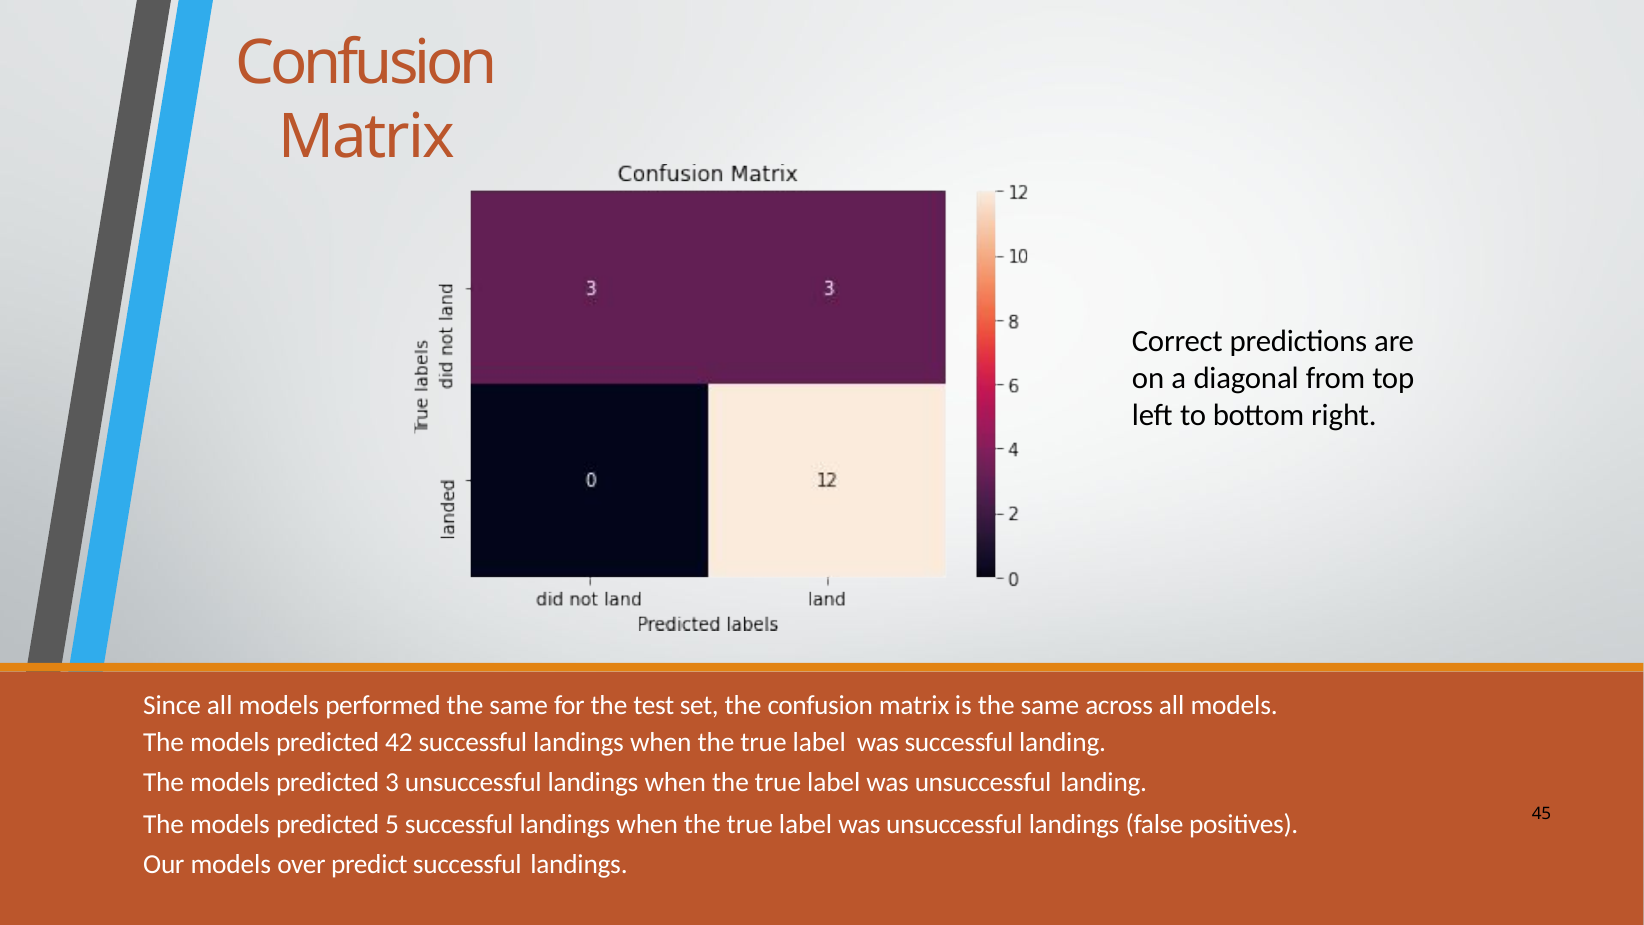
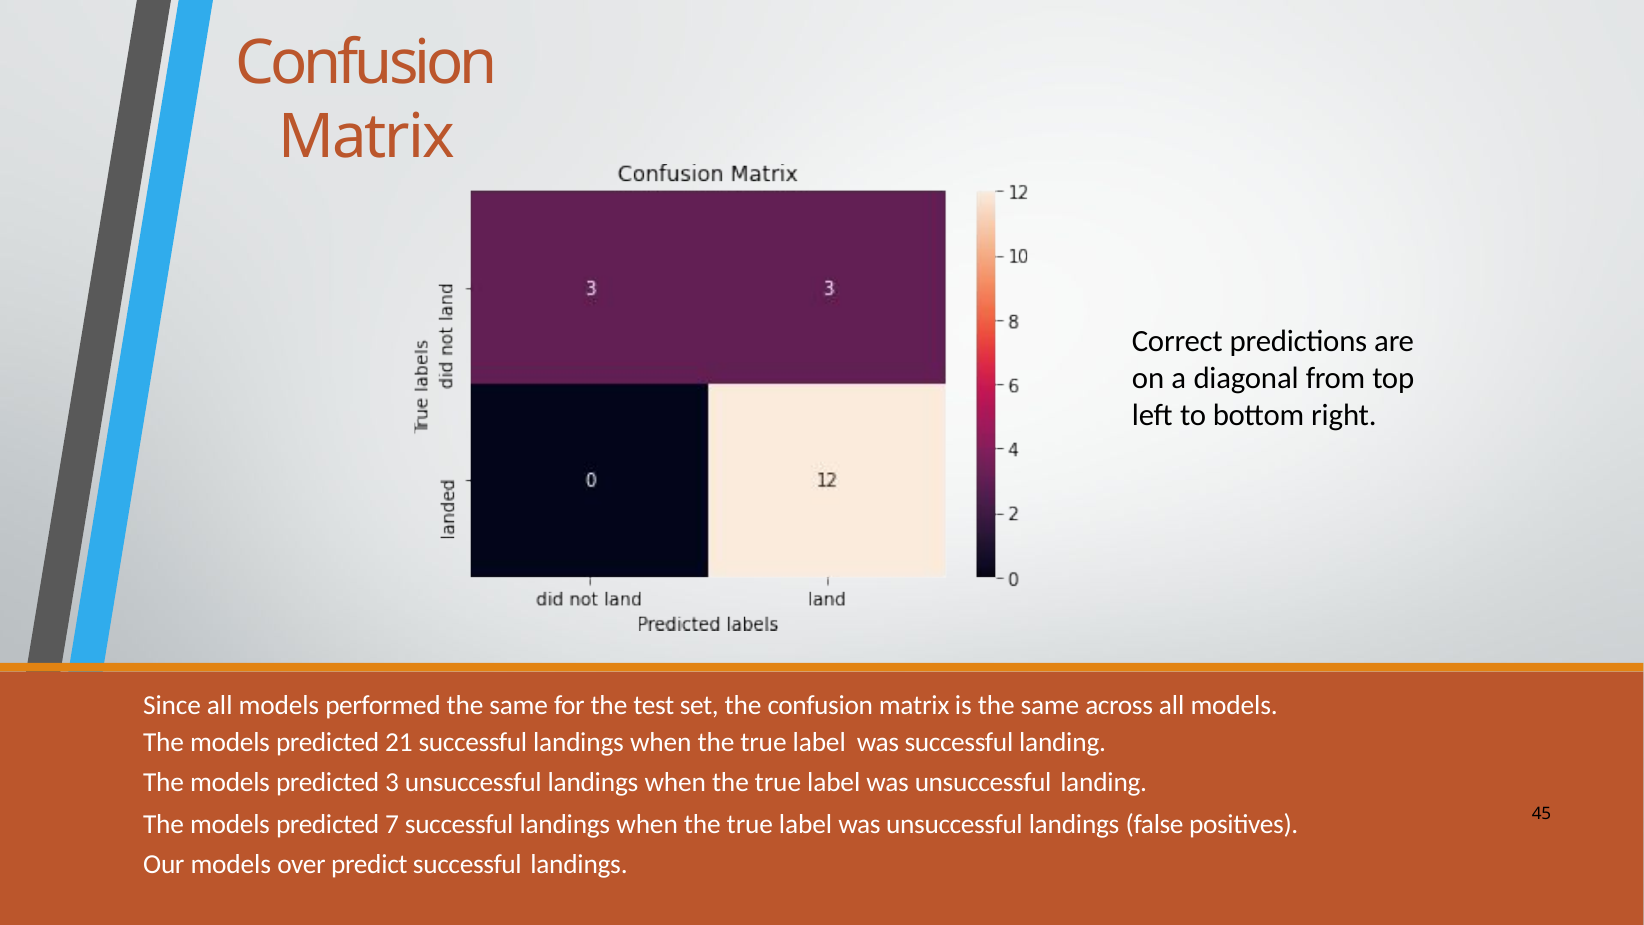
42: 42 -> 21
5: 5 -> 7
